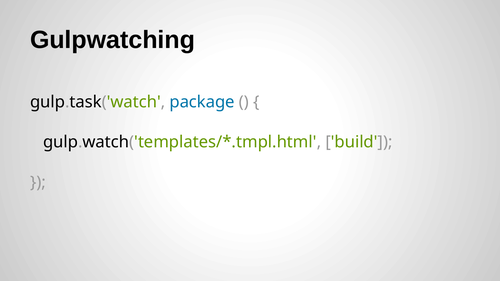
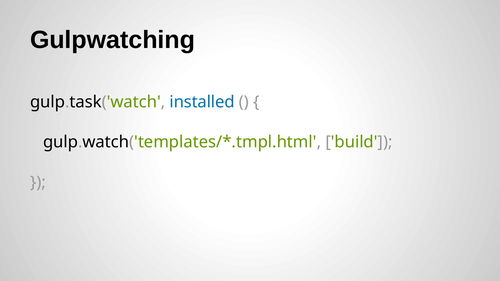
package: package -> installed
